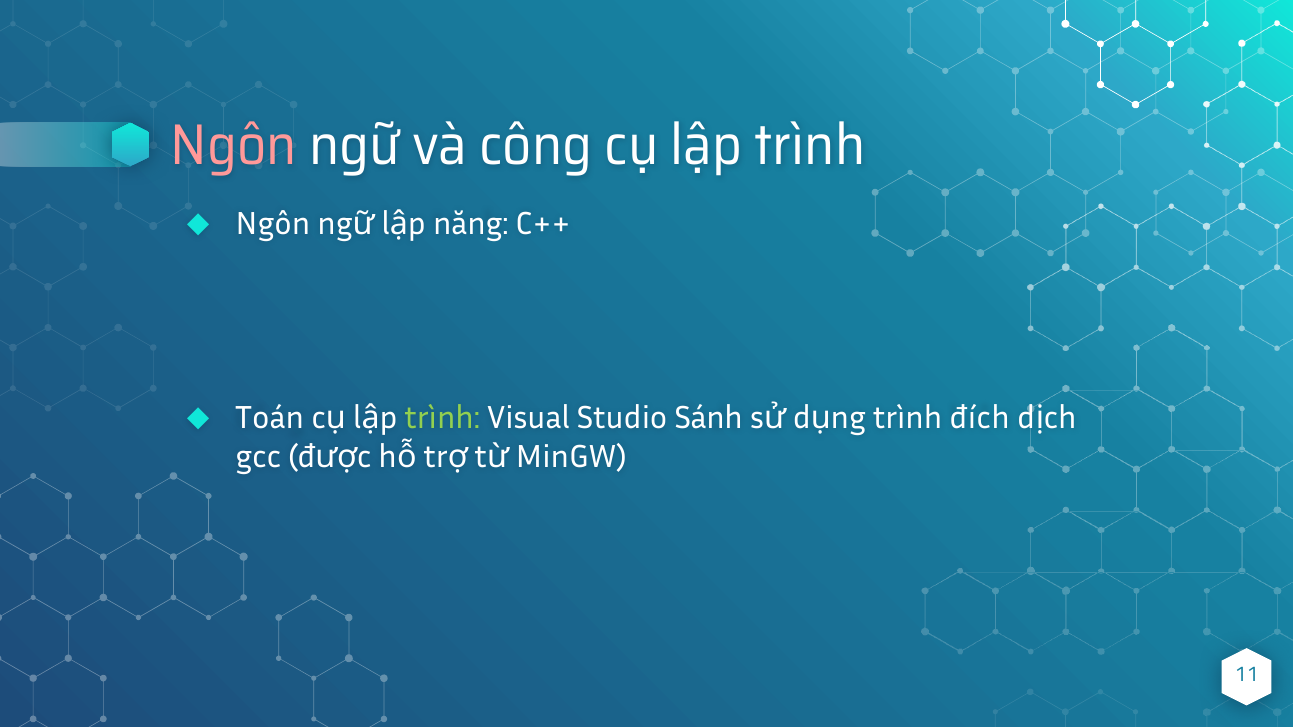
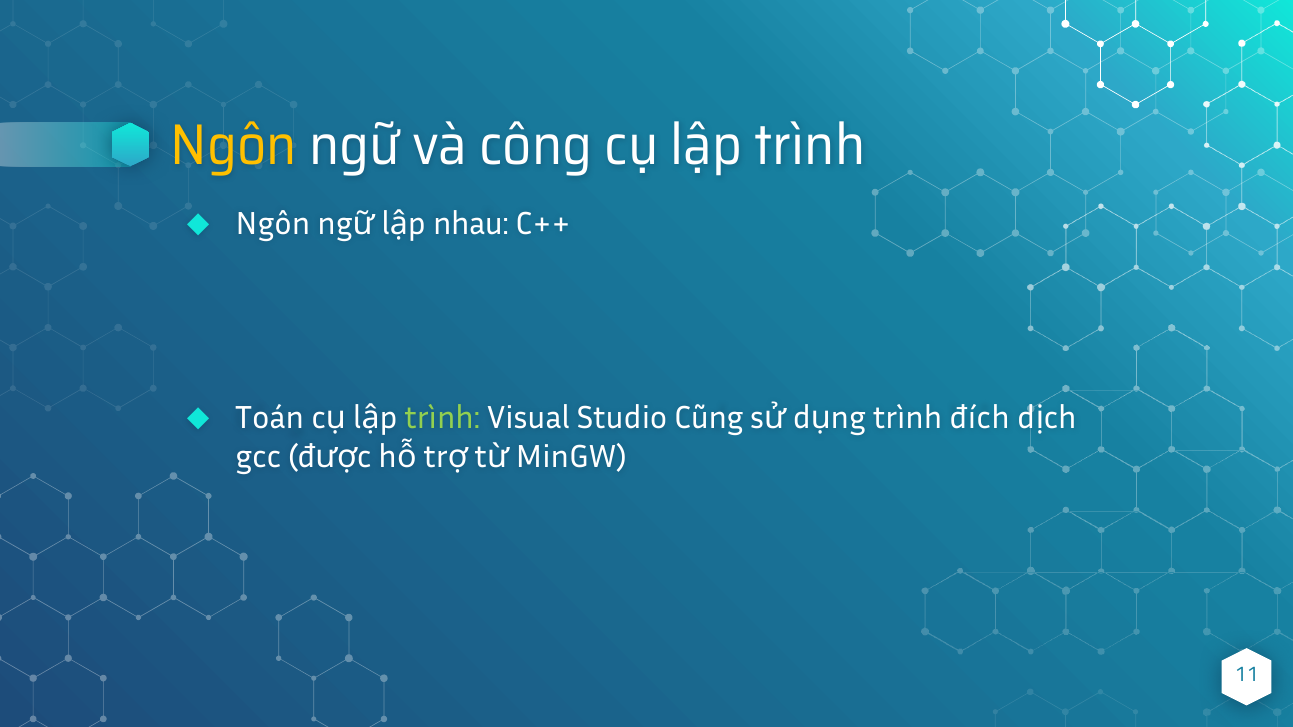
Ngôn at (234, 145) colour: pink -> yellow
năng: năng -> nhau
Sánh: Sánh -> Cũng
